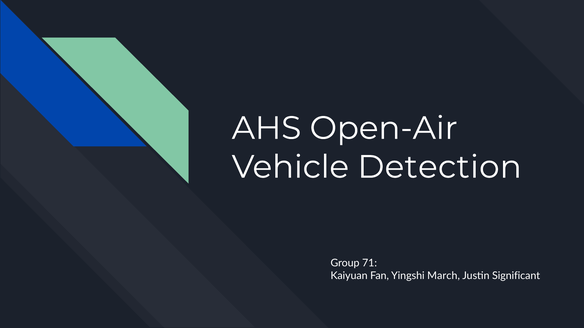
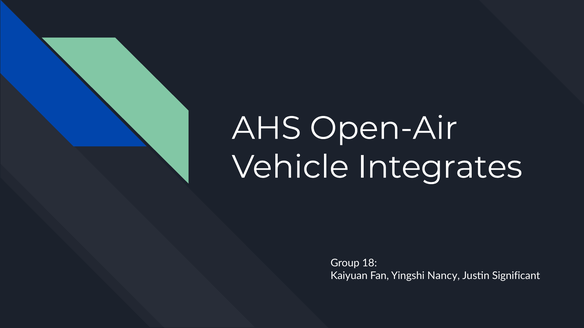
Detection: Detection -> Integrates
71: 71 -> 18
March: March -> Nancy
